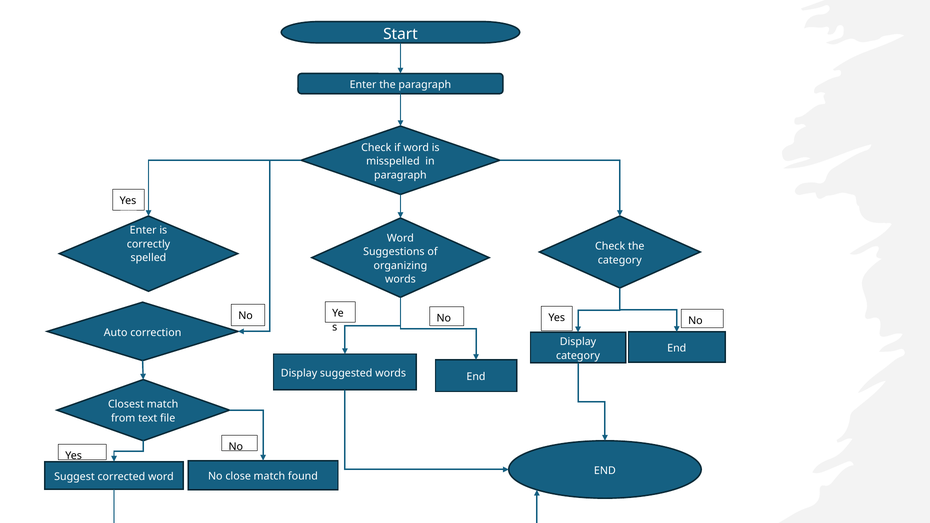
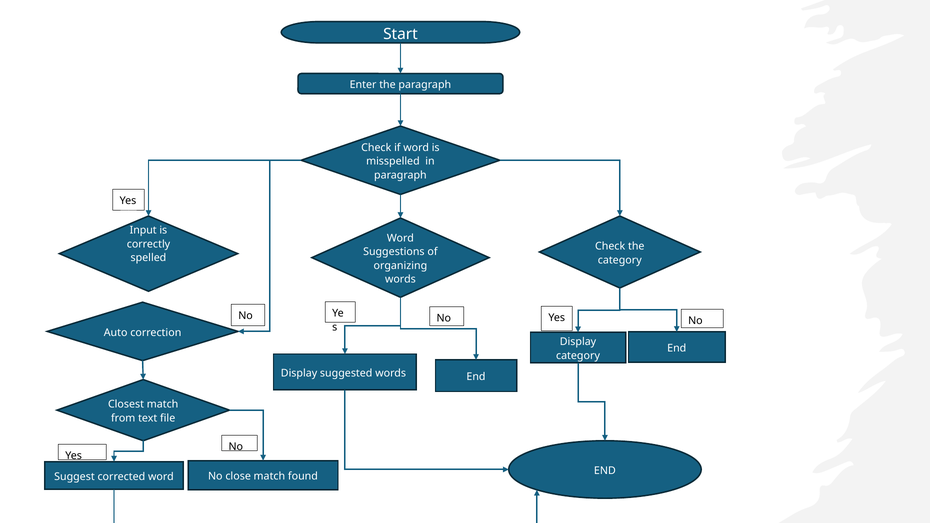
Enter at (143, 230): Enter -> Input
